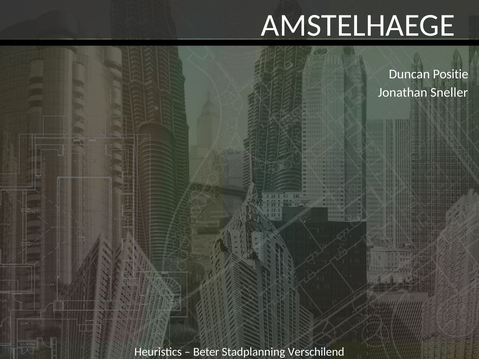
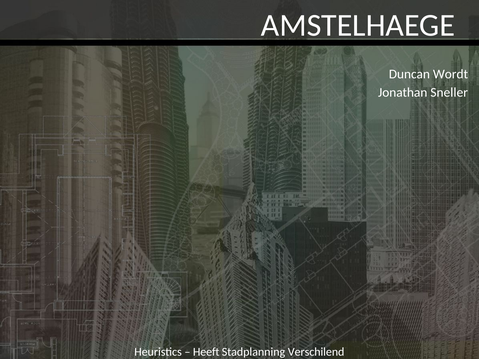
Positie: Positie -> Wordt
Beter: Beter -> Heeft
